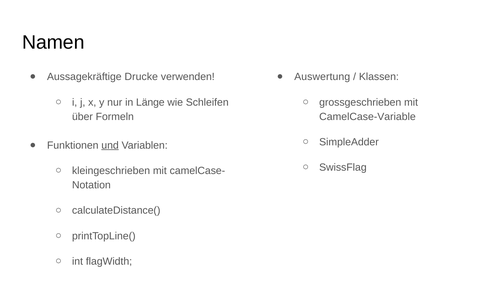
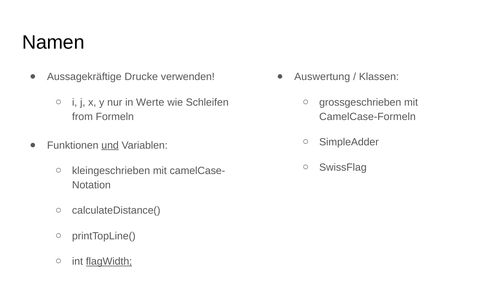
Länge: Länge -> Werte
über: über -> from
CamelCase-Variable: CamelCase-Variable -> CamelCase-Formeln
flagWidth underline: none -> present
